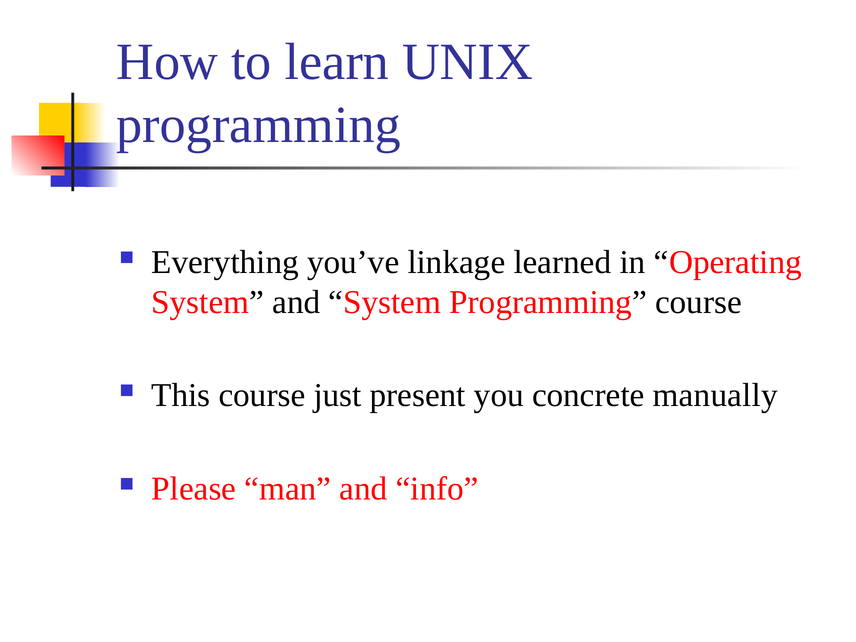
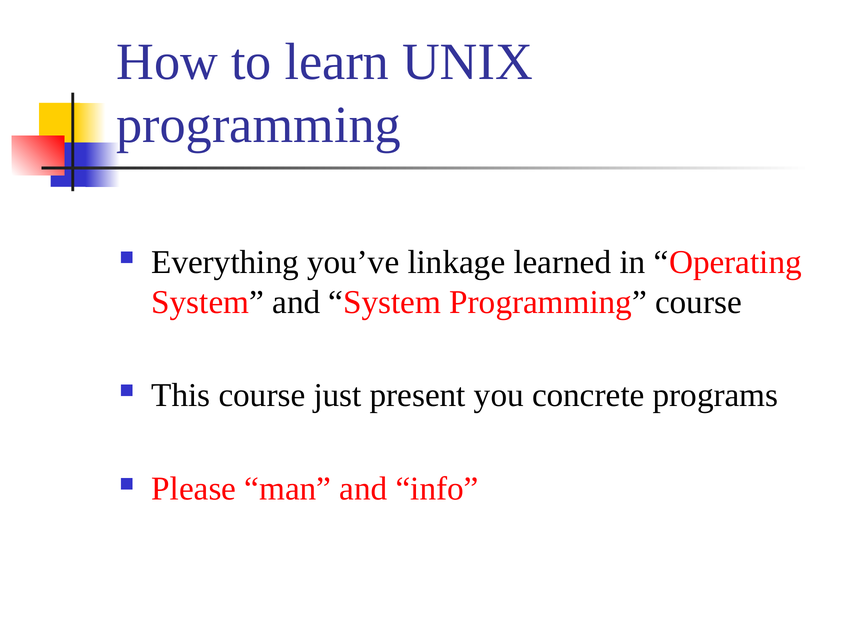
manually: manually -> programs
